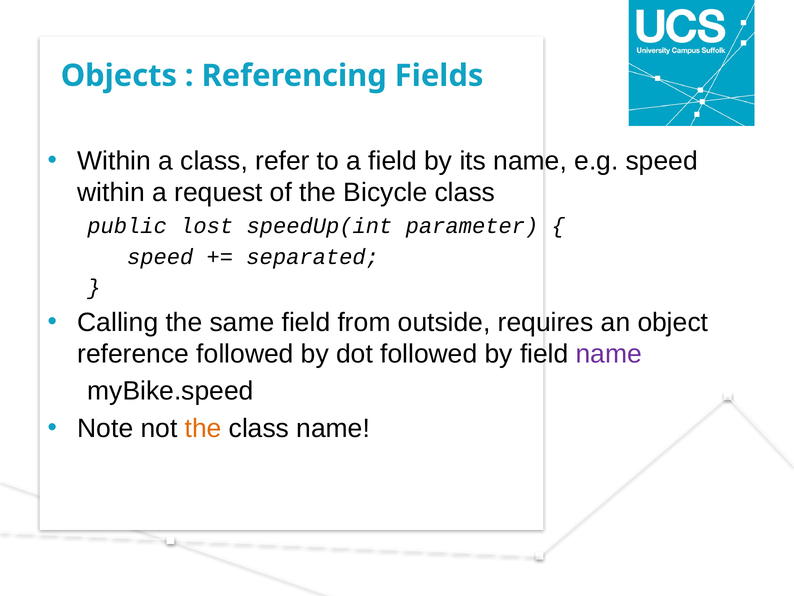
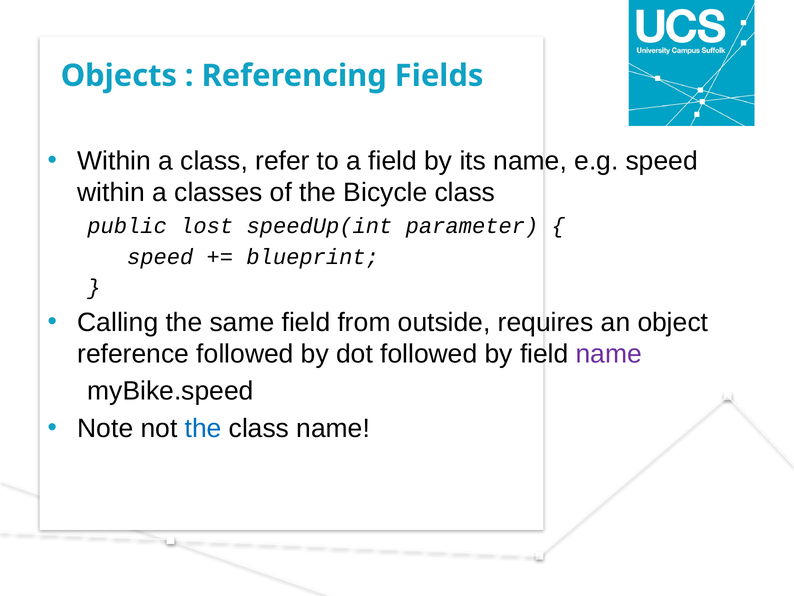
request: request -> classes
separated: separated -> blueprint
the at (203, 428) colour: orange -> blue
